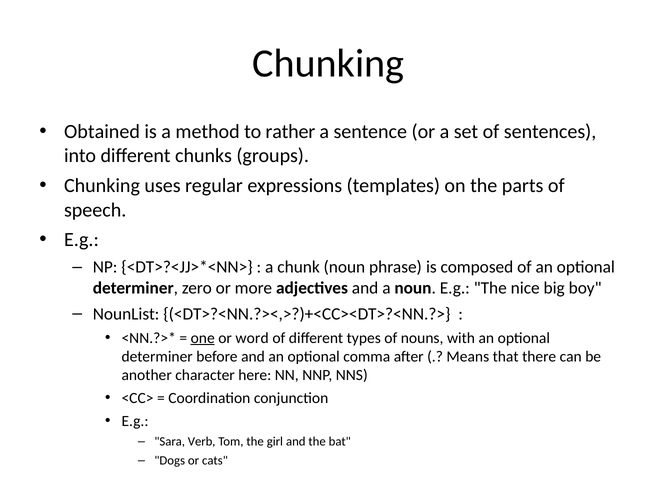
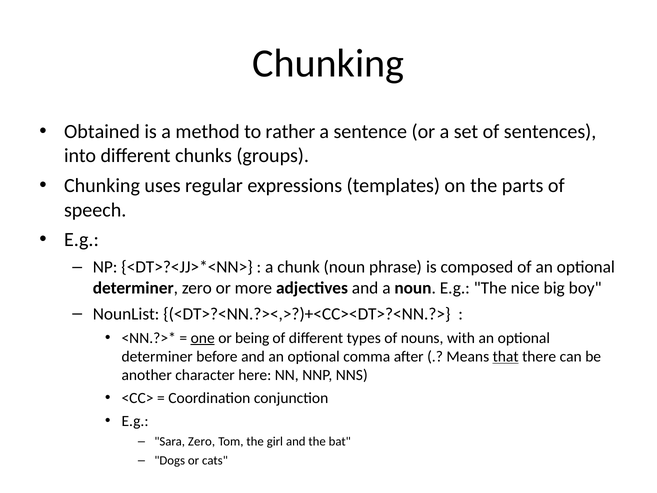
word: word -> being
that underline: none -> present
Sara Verb: Verb -> Zero
